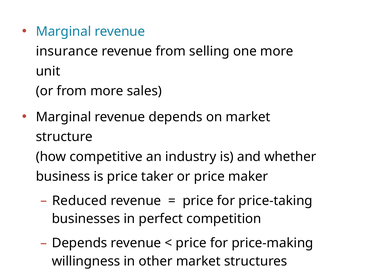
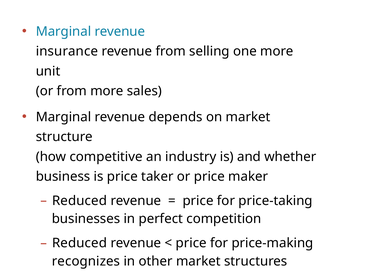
Depends at (80, 243): Depends -> Reduced
willingness: willingness -> recognizes
